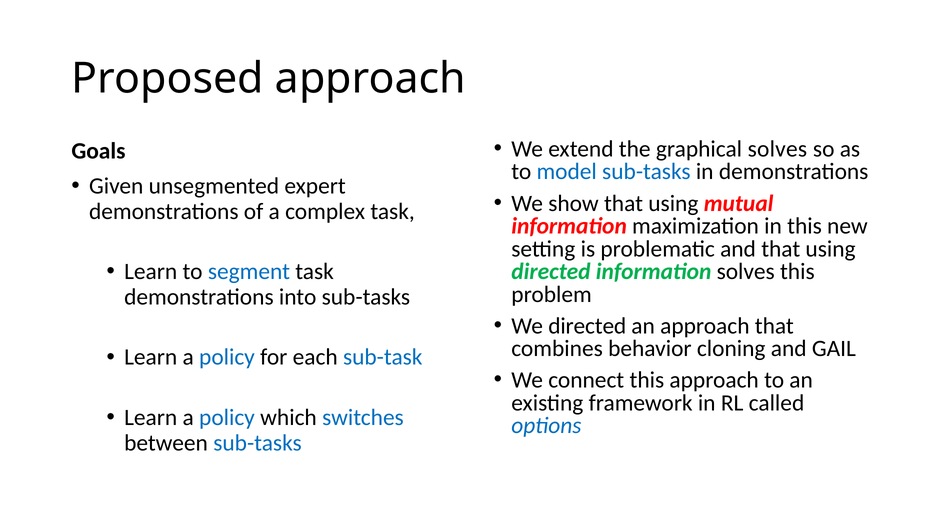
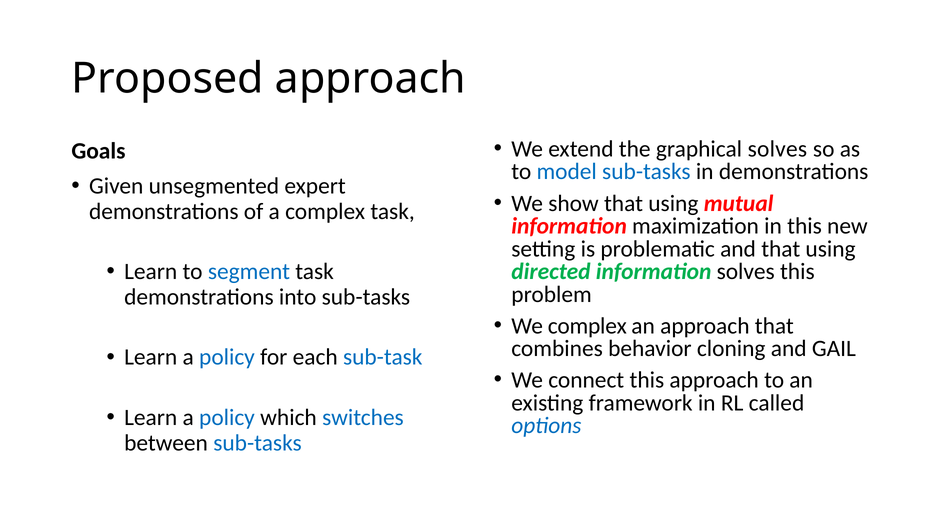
We directed: directed -> complex
